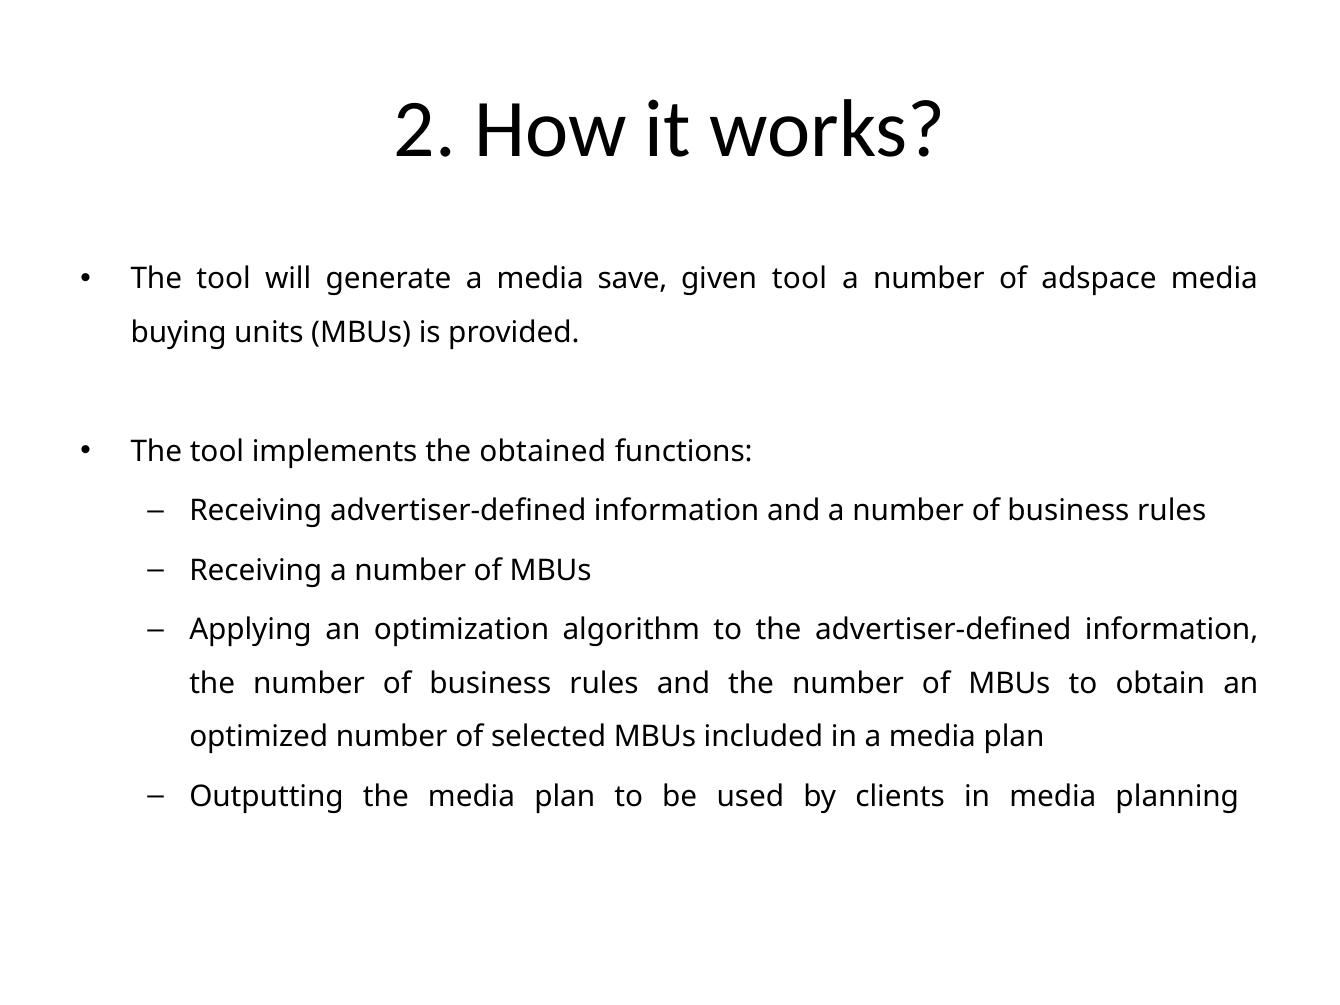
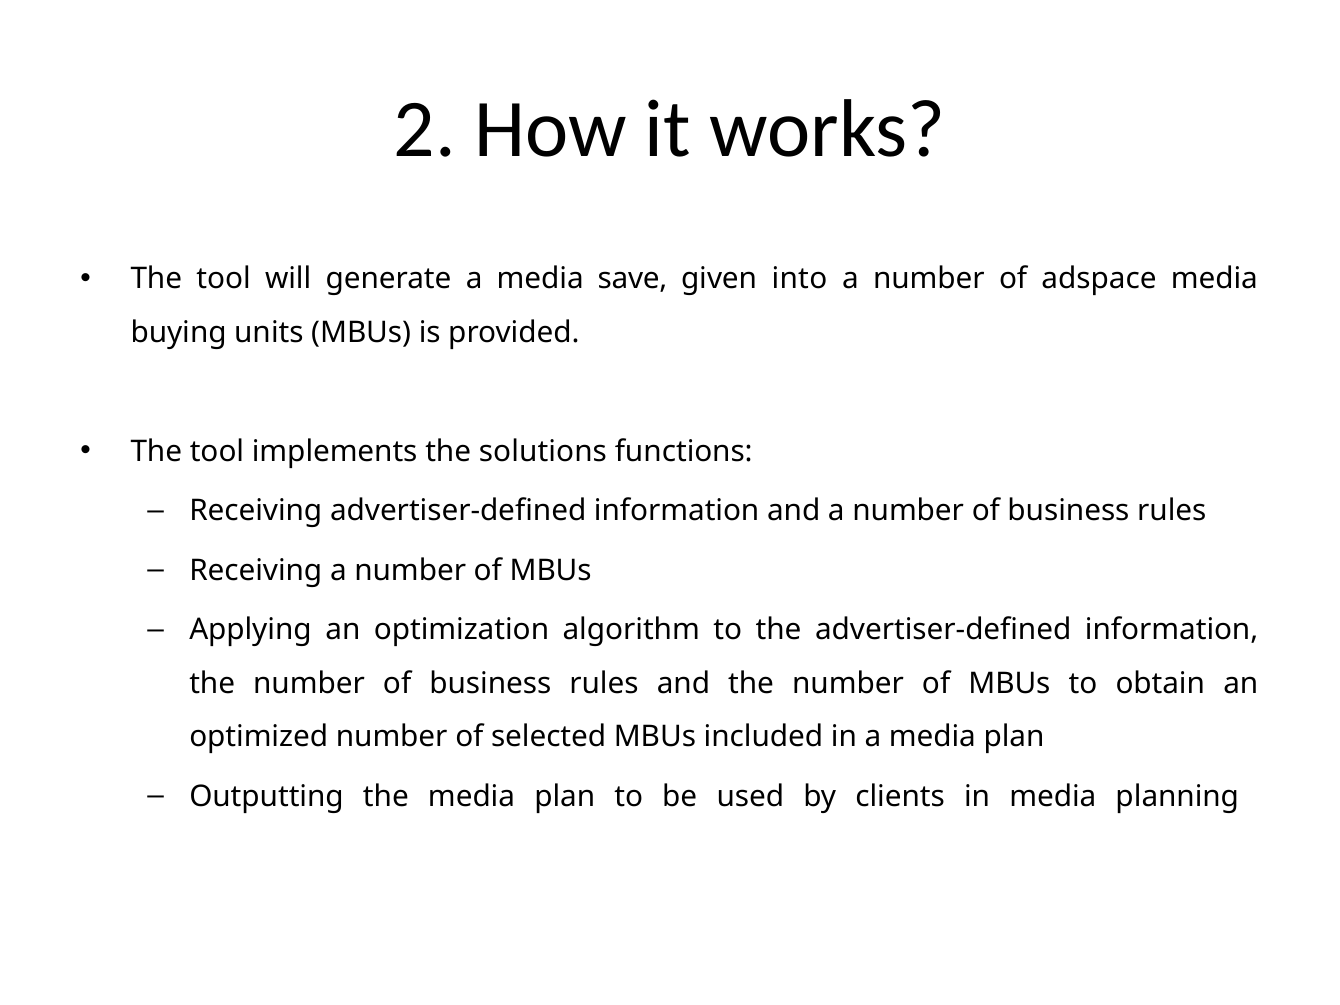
given tool: tool -> into
obtained: obtained -> solutions
